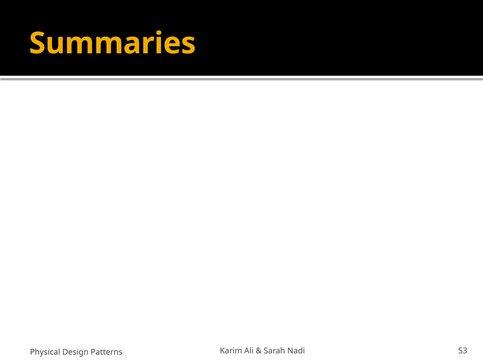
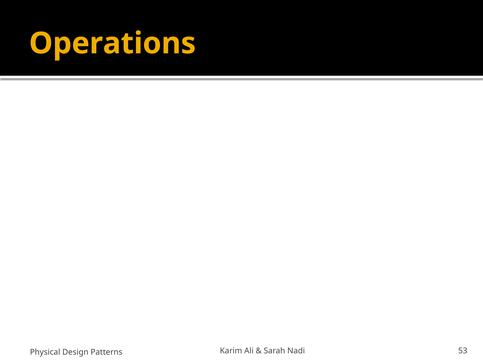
Summaries: Summaries -> Operations
